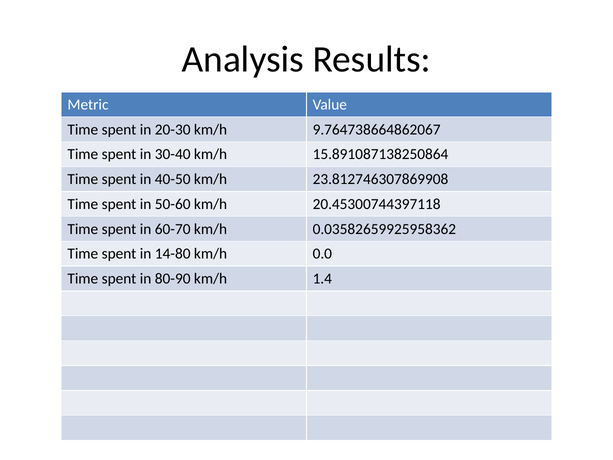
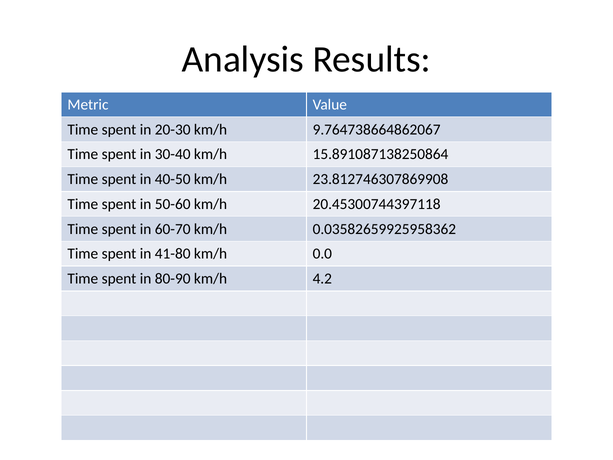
14-80: 14-80 -> 41-80
1.4: 1.4 -> 4.2
